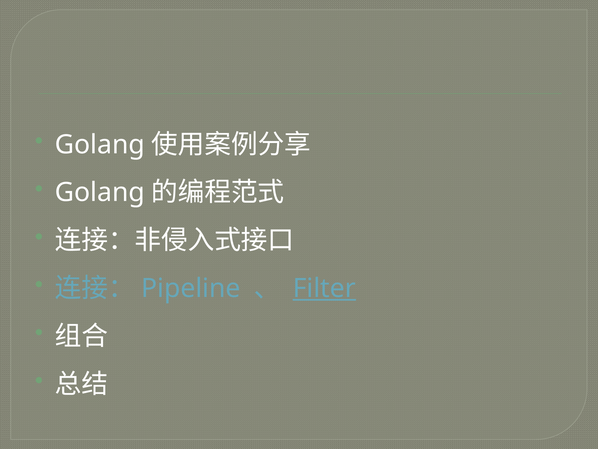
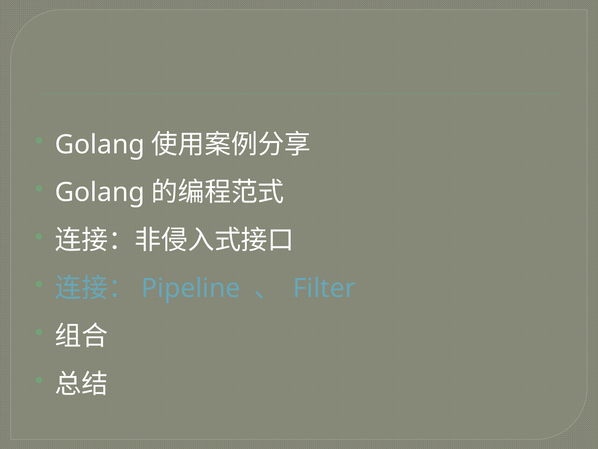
Filter underline: present -> none
